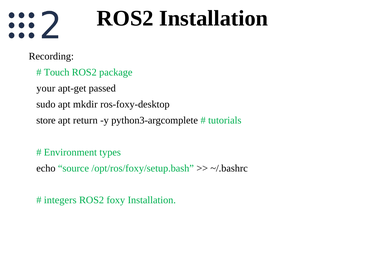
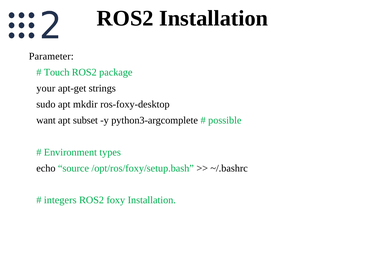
Recording: Recording -> Parameter
passed: passed -> strings
store: store -> want
return: return -> subset
tutorials: tutorials -> possible
